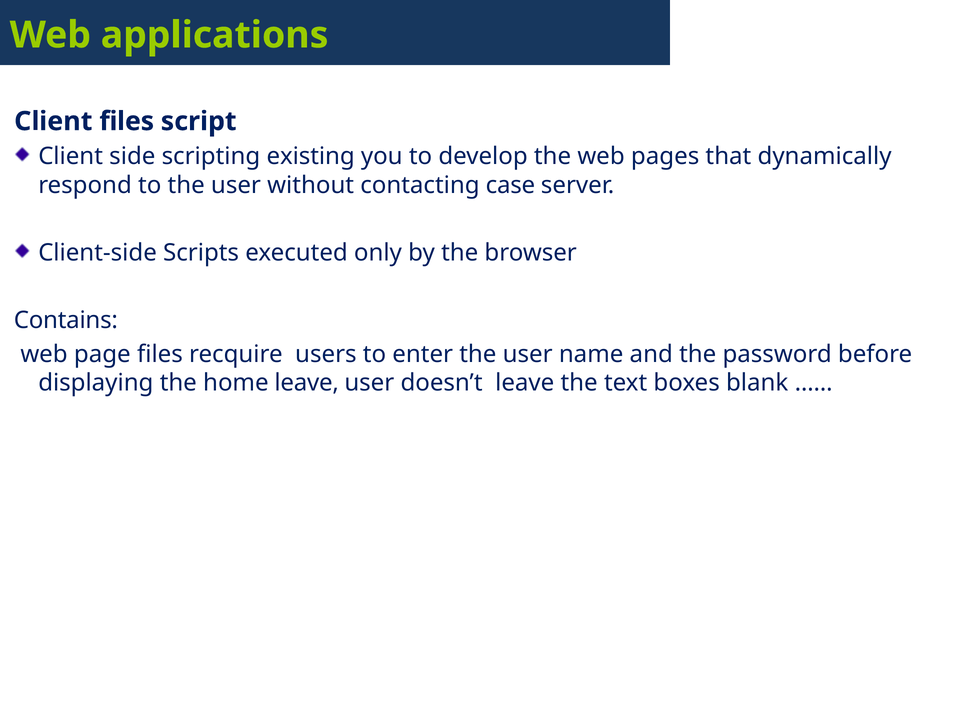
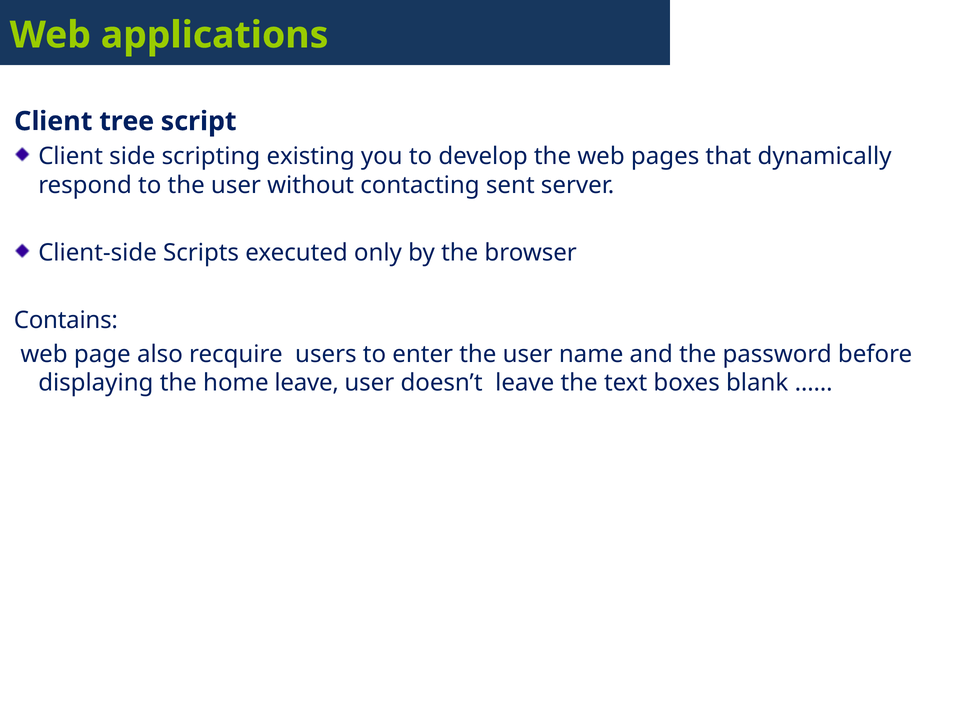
Client files: files -> tree
case: case -> sent
page files: files -> also
